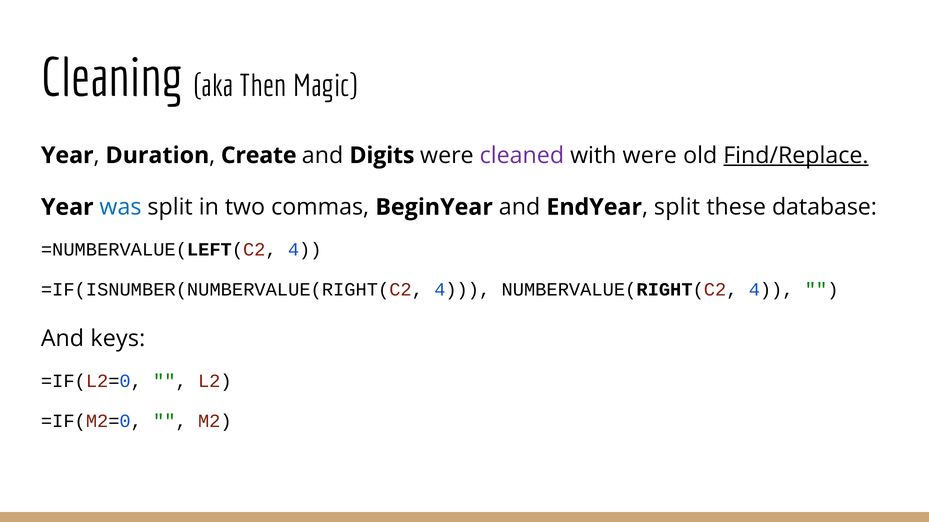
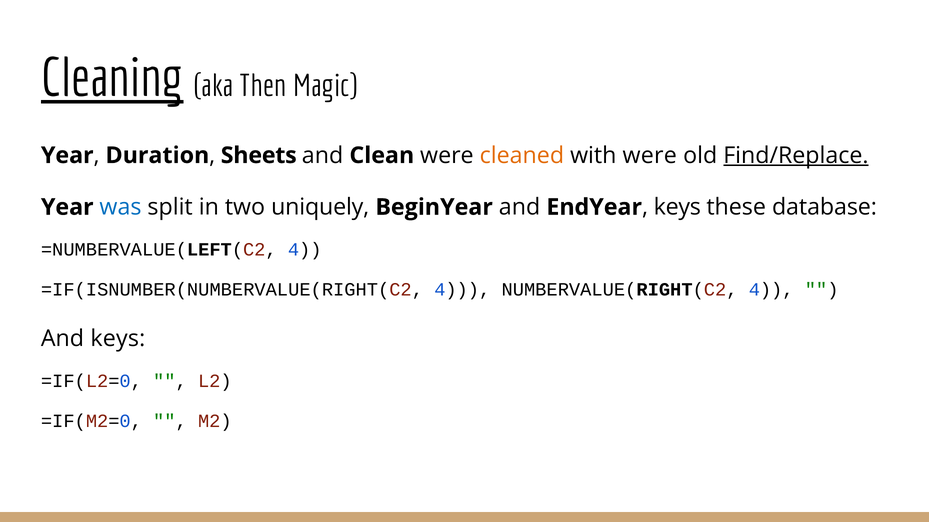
Cleaning underline: none -> present
Create: Create -> Sheets
Digits: Digits -> Clean
cleaned colour: purple -> orange
commas: commas -> uniquely
EndYear split: split -> keys
